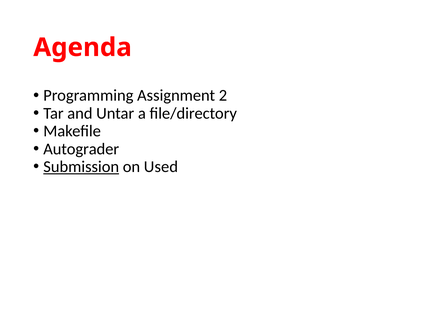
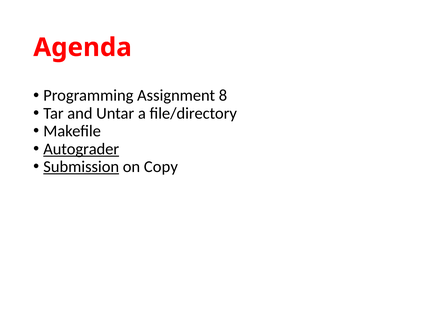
2: 2 -> 8
Autograder underline: none -> present
Used: Used -> Copy
